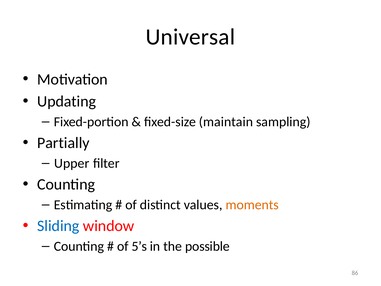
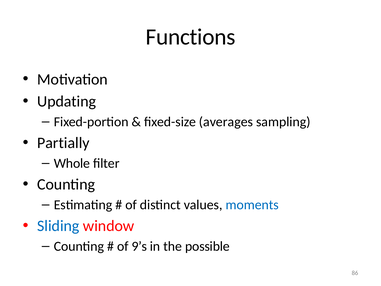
Universal: Universal -> Functions
maintain: maintain -> averages
Upper: Upper -> Whole
moments colour: orange -> blue
5’s: 5’s -> 9’s
